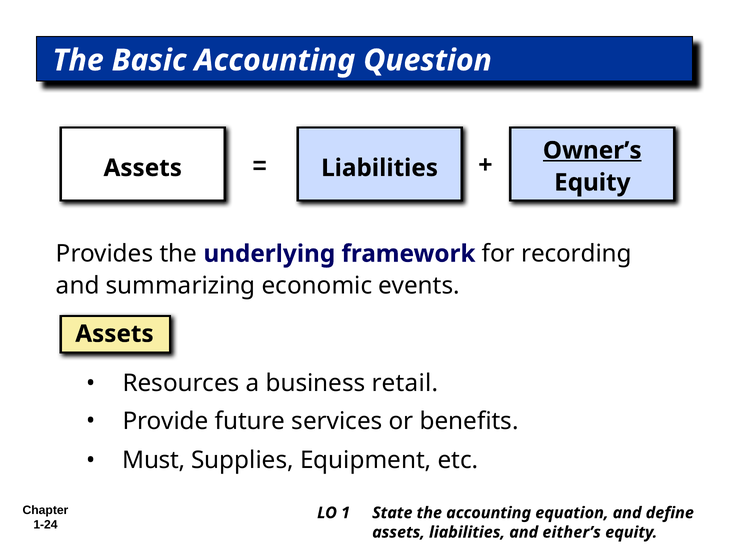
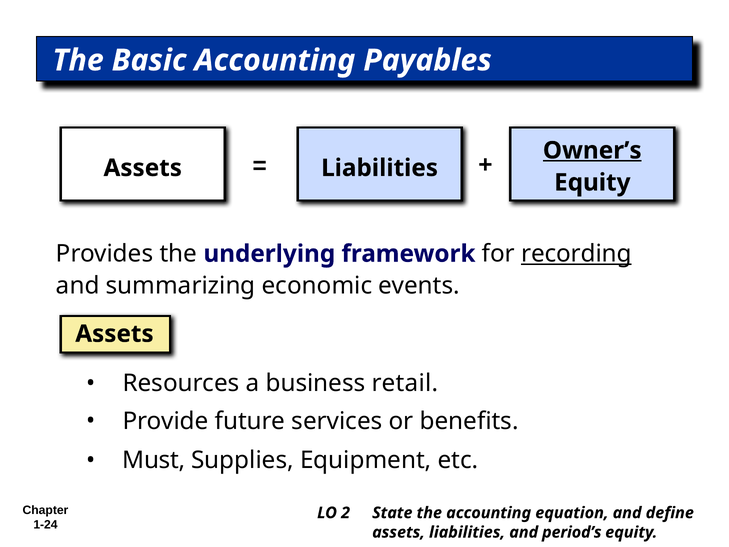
Question: Question -> Payables
recording underline: none -> present
1: 1 -> 2
either’s: either’s -> period’s
